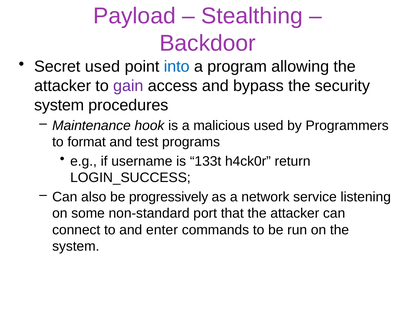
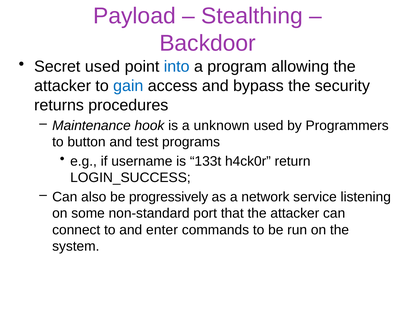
gain colour: purple -> blue
system at (59, 105): system -> returns
malicious: malicious -> unknown
format: format -> button
